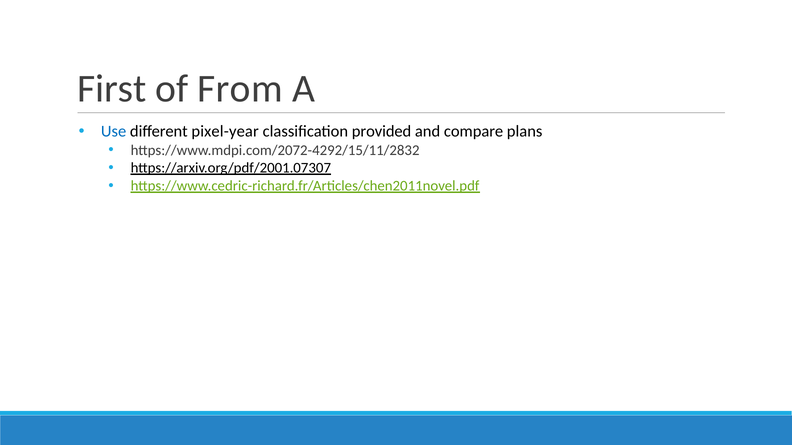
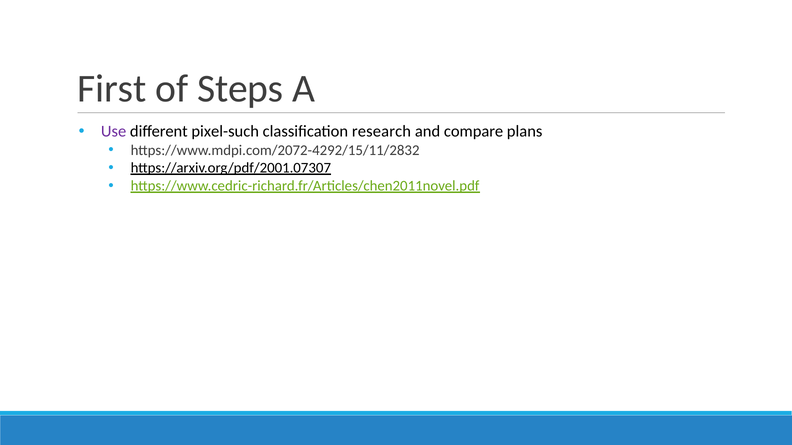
From: From -> Steps
Use colour: blue -> purple
pixel-year: pixel-year -> pixel-such
provided: provided -> research
